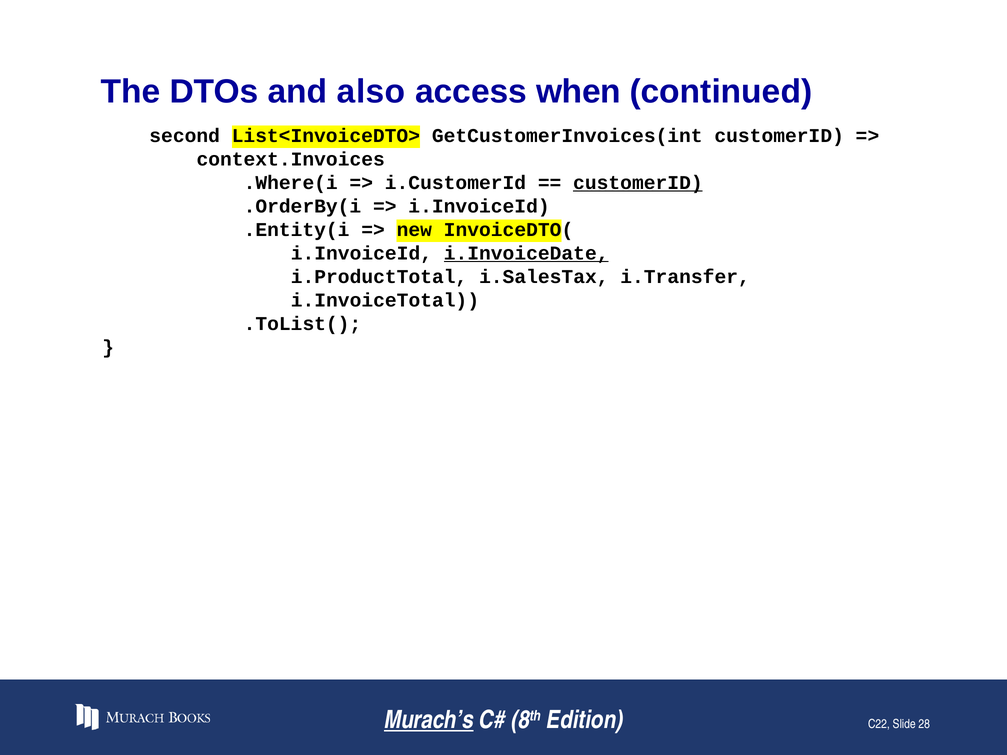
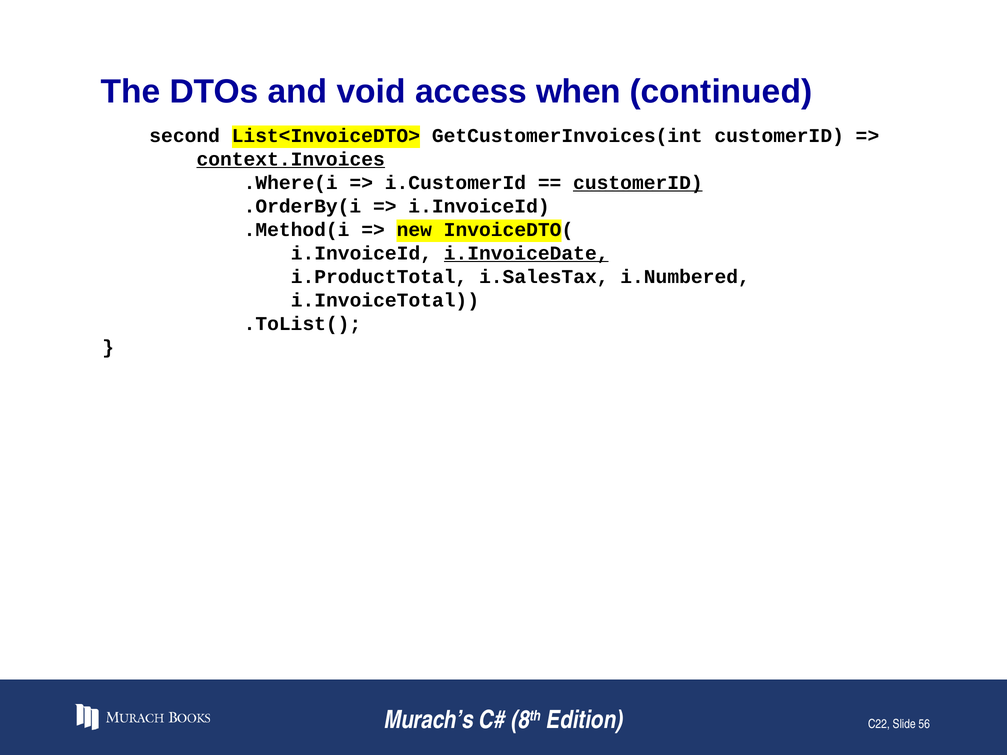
also: also -> void
context.Invoices underline: none -> present
.Entity(i: .Entity(i -> .Method(i
i.Transfer: i.Transfer -> i.Numbered
Murach’s underline: present -> none
28: 28 -> 56
